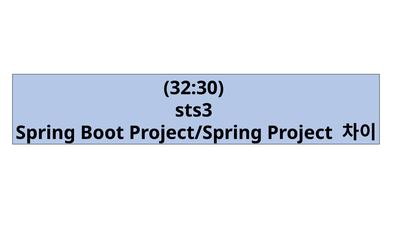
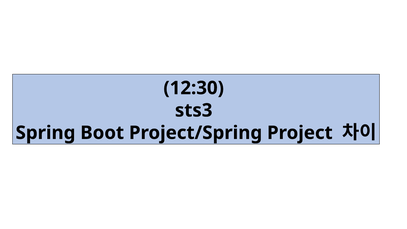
32:30: 32:30 -> 12:30
